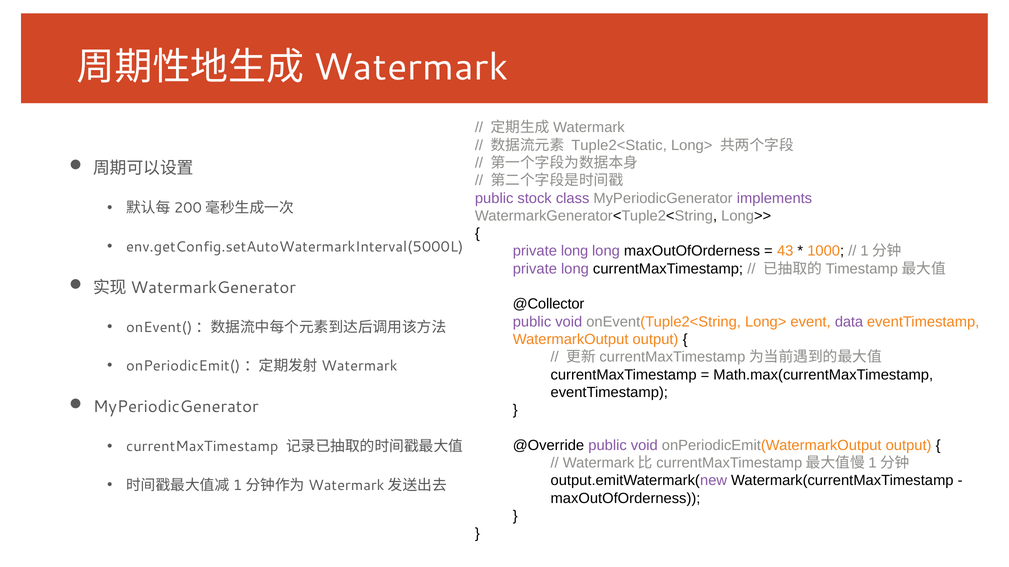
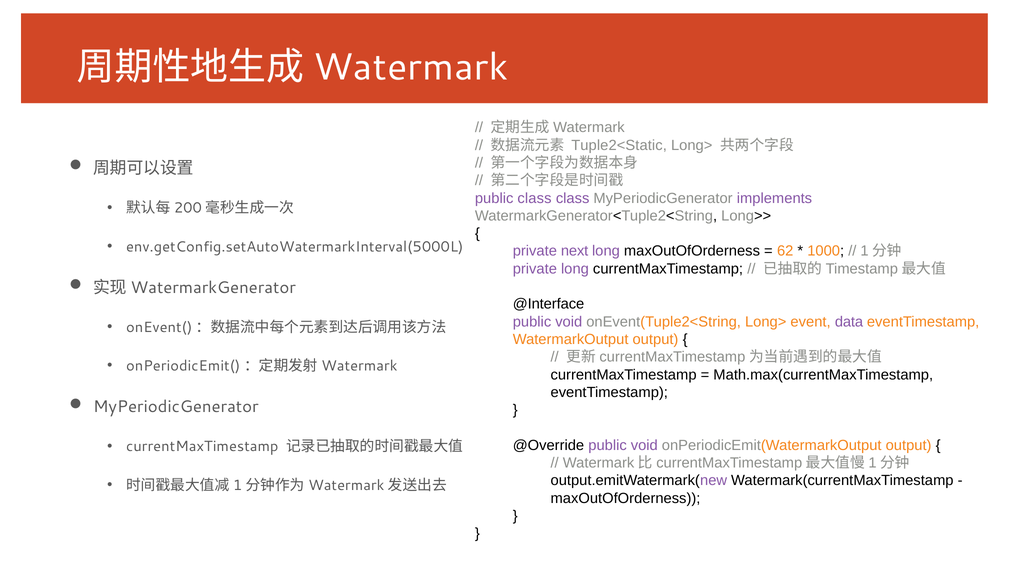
public stock: stock -> class
long at (575, 251): long -> next
43: 43 -> 62
@Collector: @Collector -> @Interface
